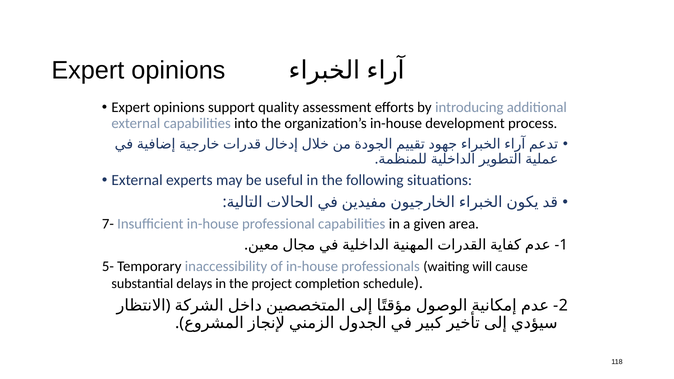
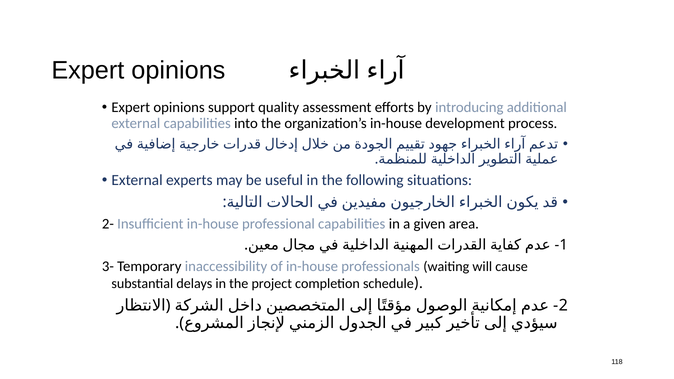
7-: 7- -> 2-
5-: 5- -> 3-
